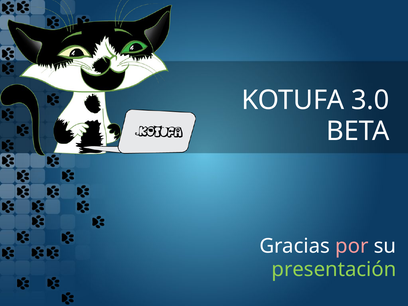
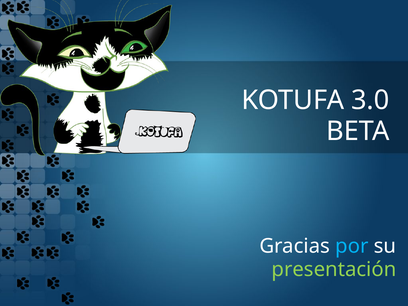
por colour: pink -> light blue
